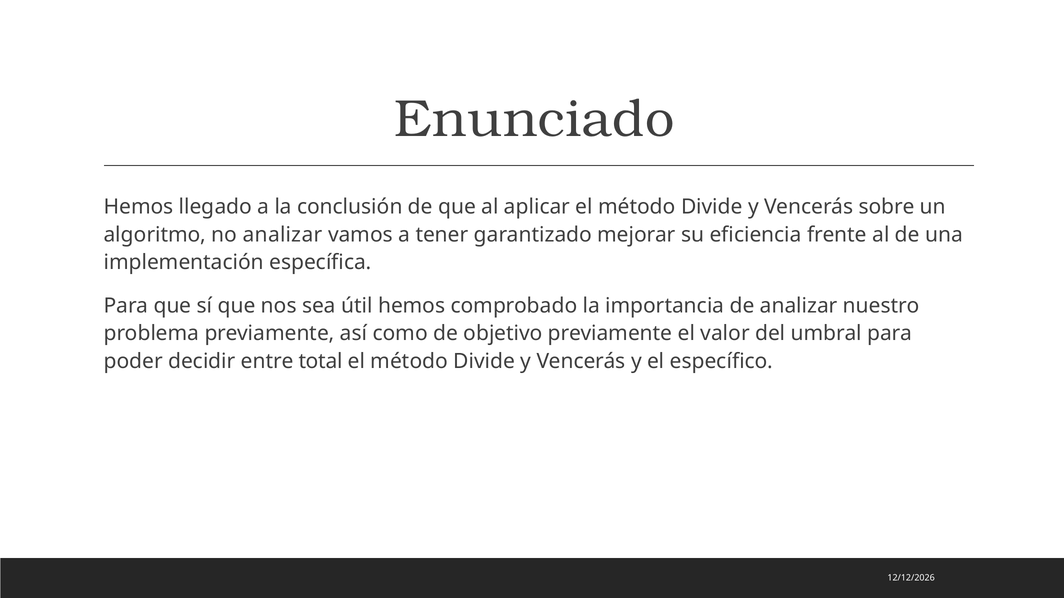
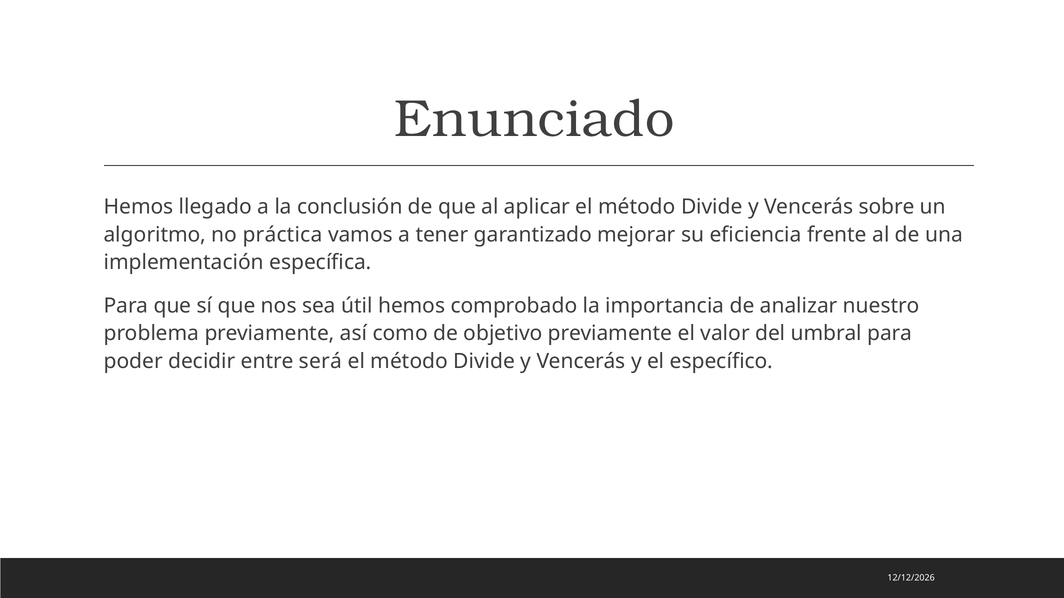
no analizar: analizar -> práctica
total: total -> será
